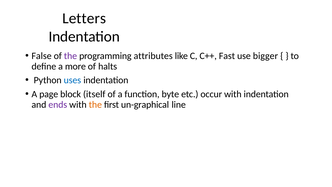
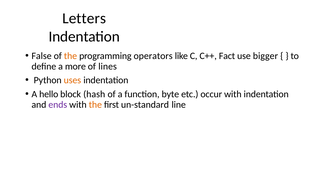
the at (70, 56) colour: purple -> orange
attributes: attributes -> operators
Fast: Fast -> Fact
halts: halts -> lines
uses colour: blue -> orange
page: page -> hello
itself: itself -> hash
un-graphical: un-graphical -> un-standard
